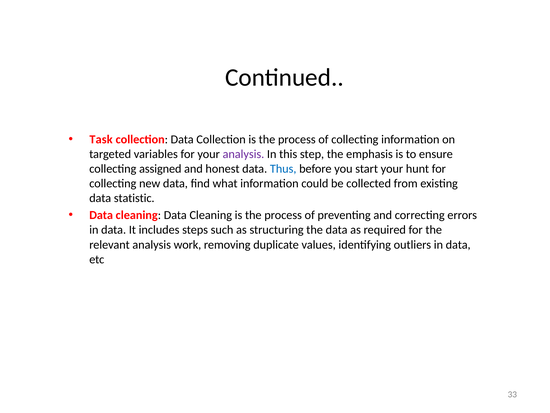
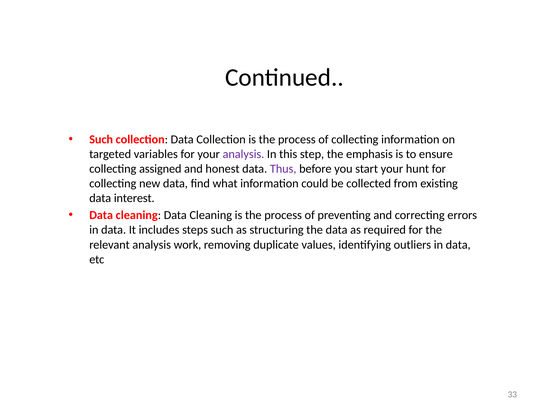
Task at (101, 139): Task -> Such
Thus colour: blue -> purple
statistic: statistic -> interest
